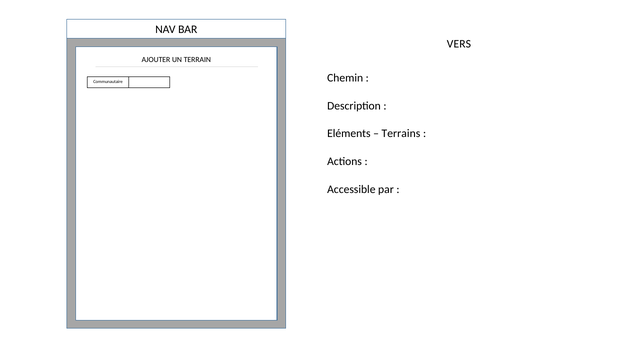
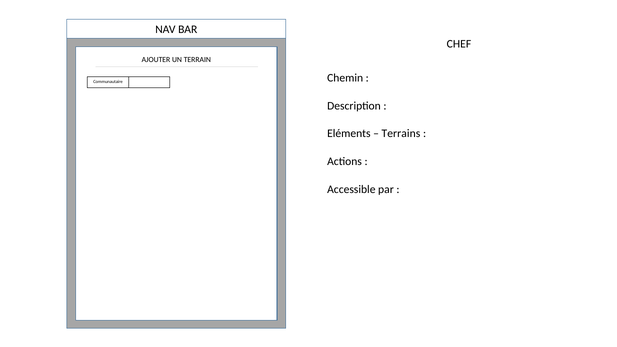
VERS: VERS -> CHEF
